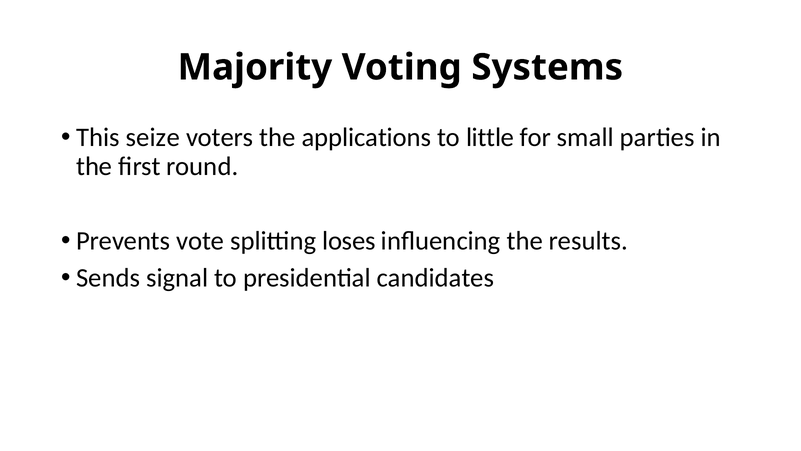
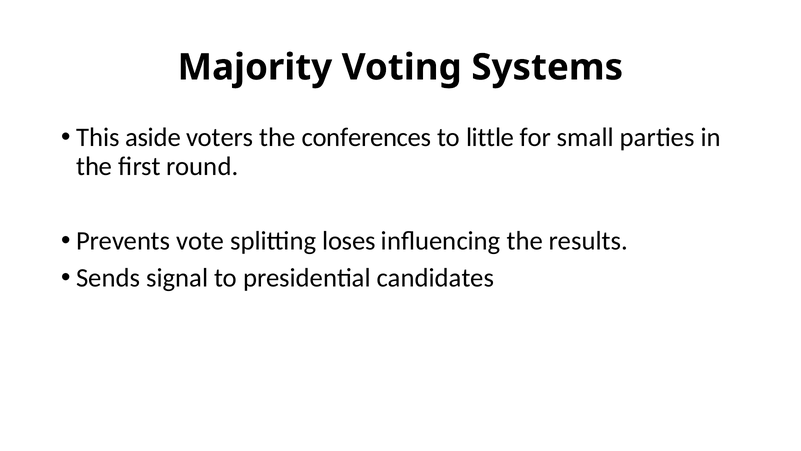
seize: seize -> aside
applications: applications -> conferences
